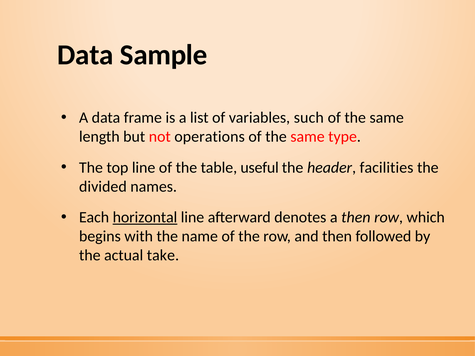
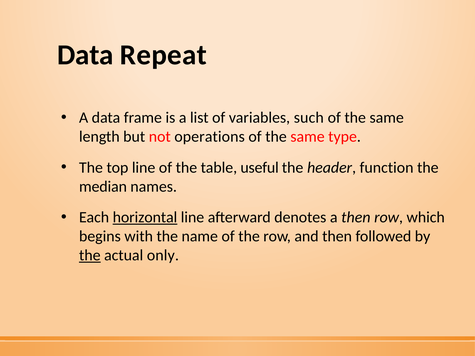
Sample: Sample -> Repeat
facilities: facilities -> function
divided: divided -> median
the at (90, 256) underline: none -> present
take: take -> only
